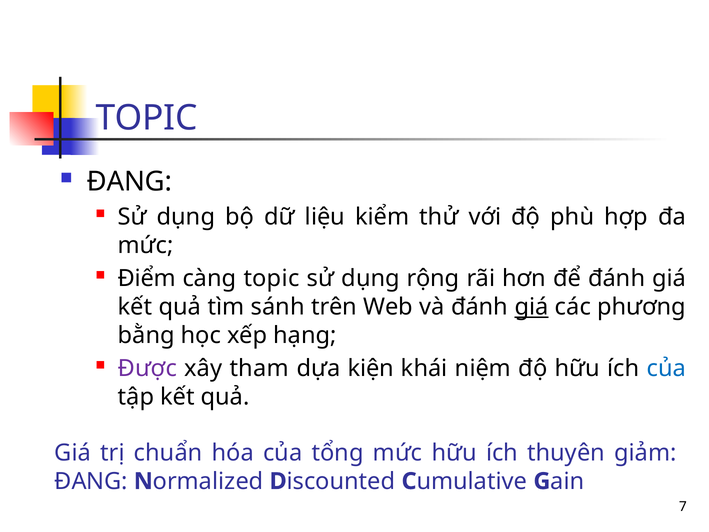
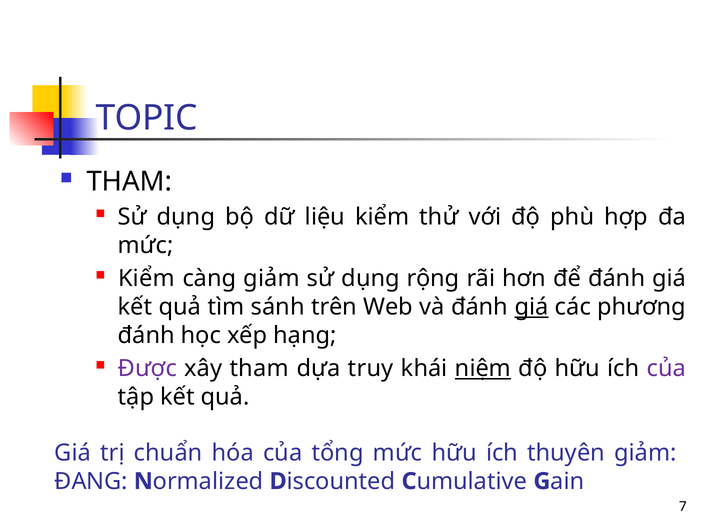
ĐANG at (129, 182): ĐANG -> THAM
Điểm at (147, 278): Điểm -> Kiểm
càng topic: topic -> giảm
bằng at (146, 335): bằng -> đánh
kiện: kiện -> truy
niệm underline: none -> present
của at (666, 368) colour: blue -> purple
